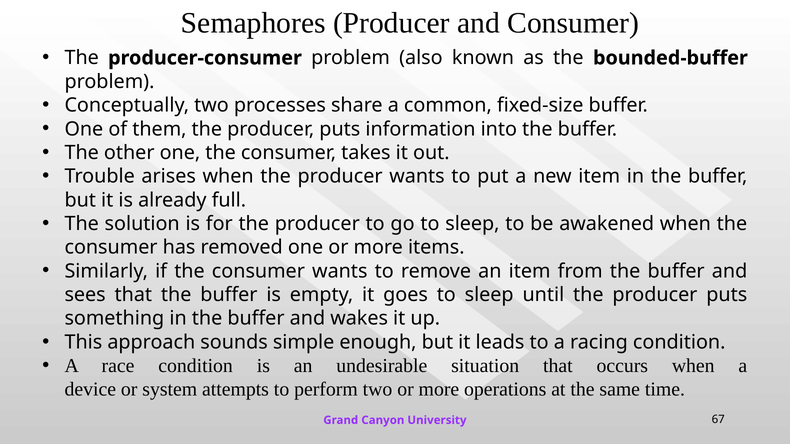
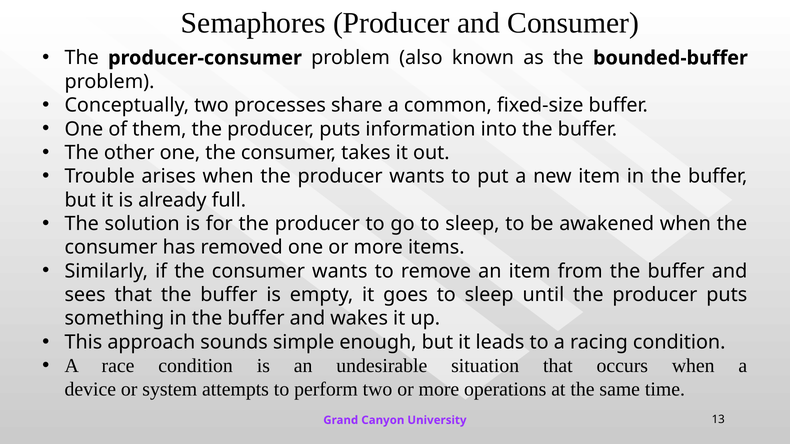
67: 67 -> 13
